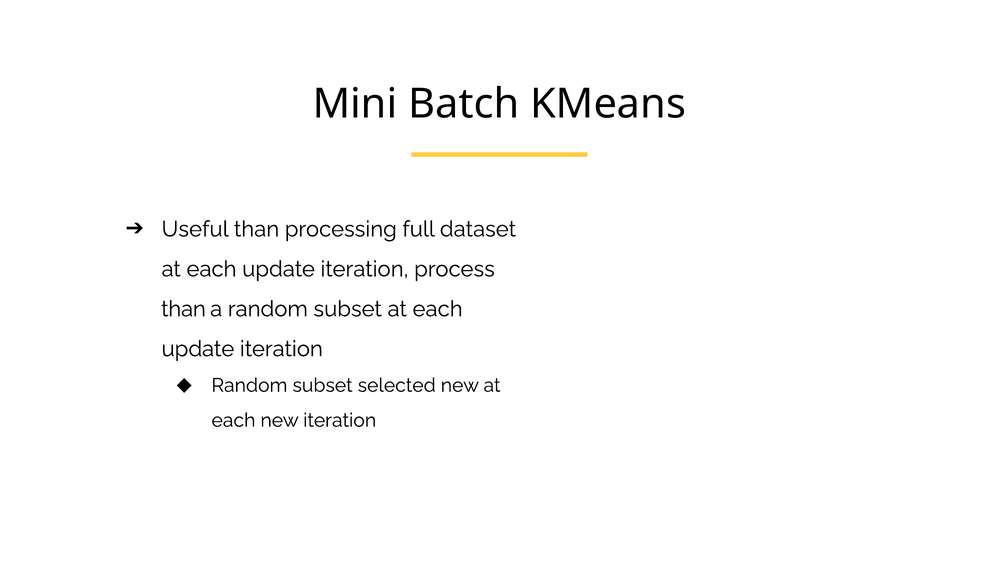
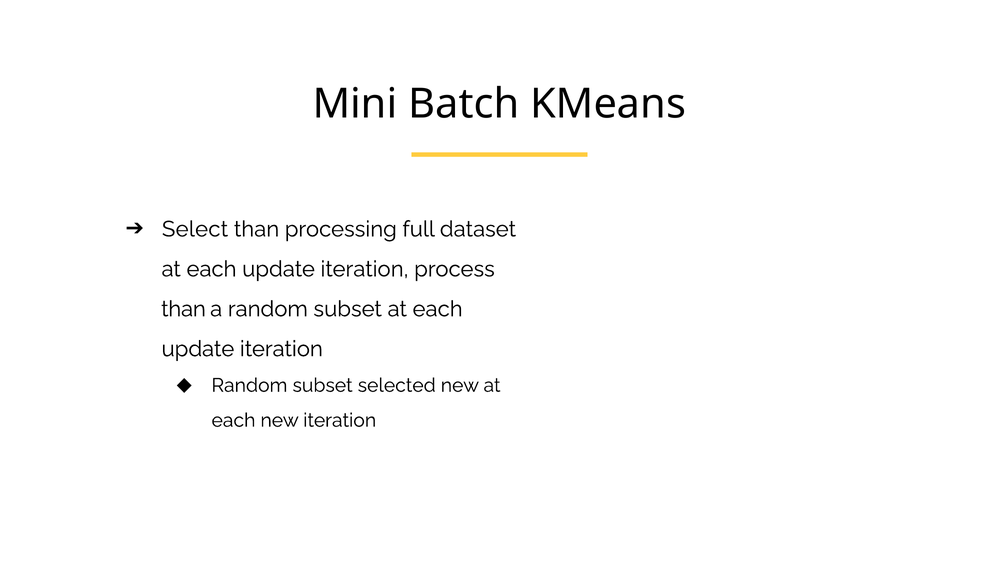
Useful: Useful -> Select
